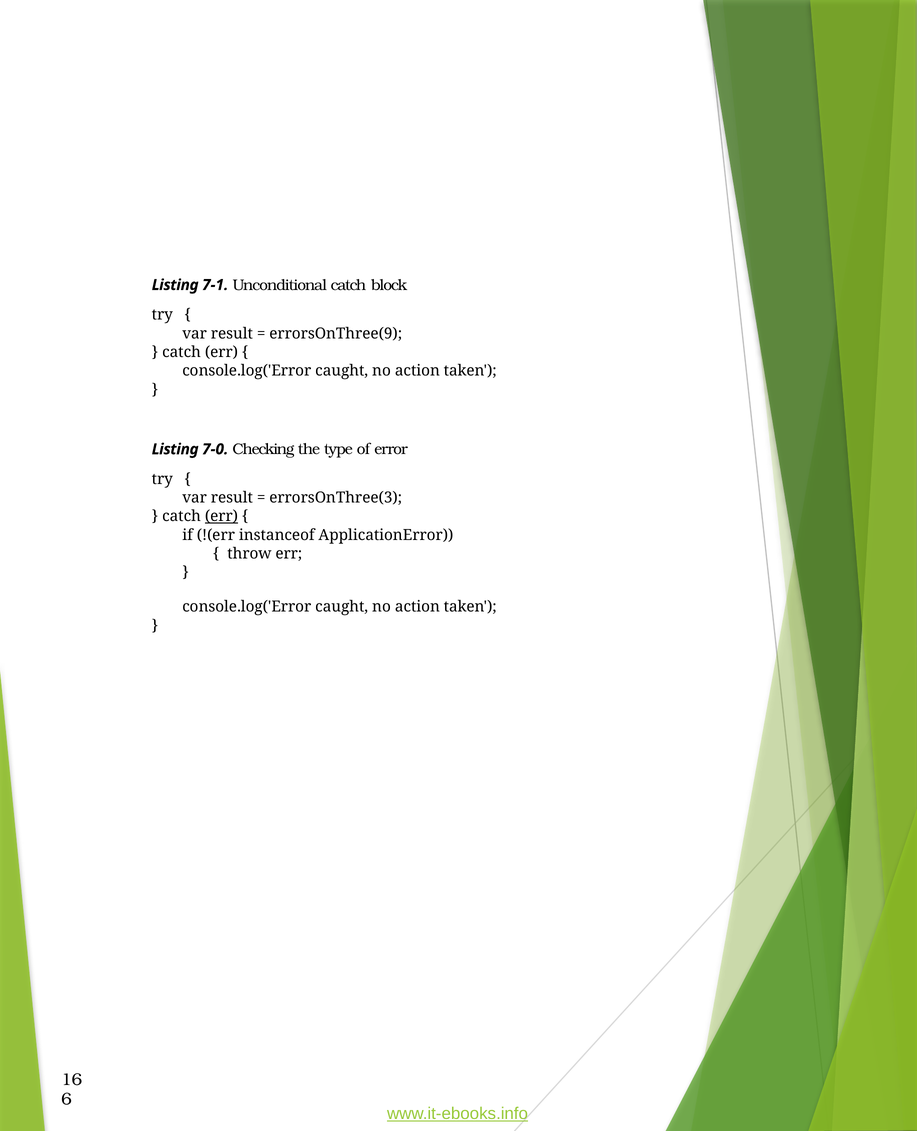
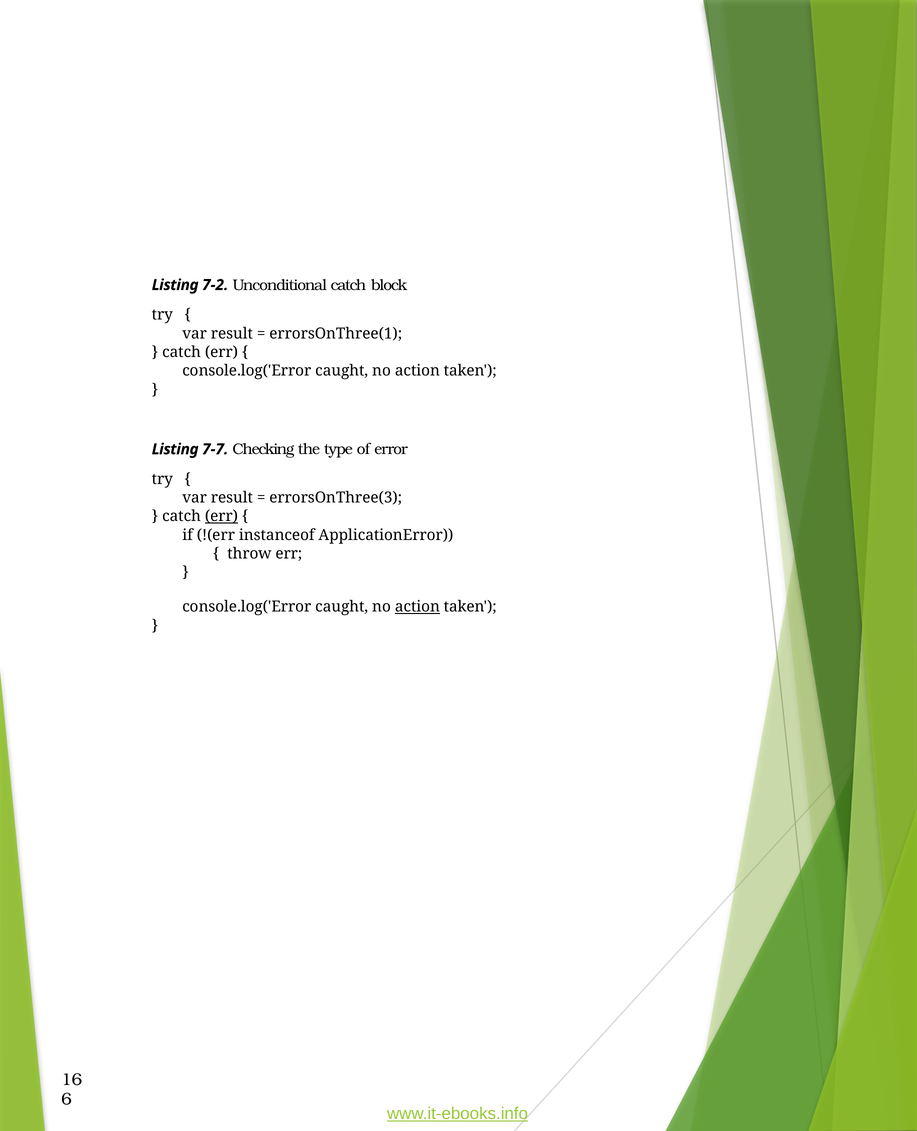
7-1: 7-1 -> 7-2
errorsOnThree(9: errorsOnThree(9 -> errorsOnThree(1
7-0: 7-0 -> 7-7
action at (417, 607) underline: none -> present
